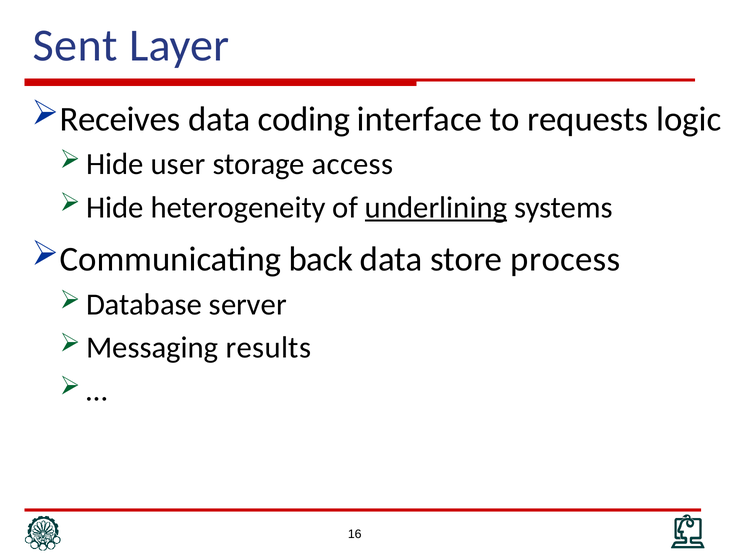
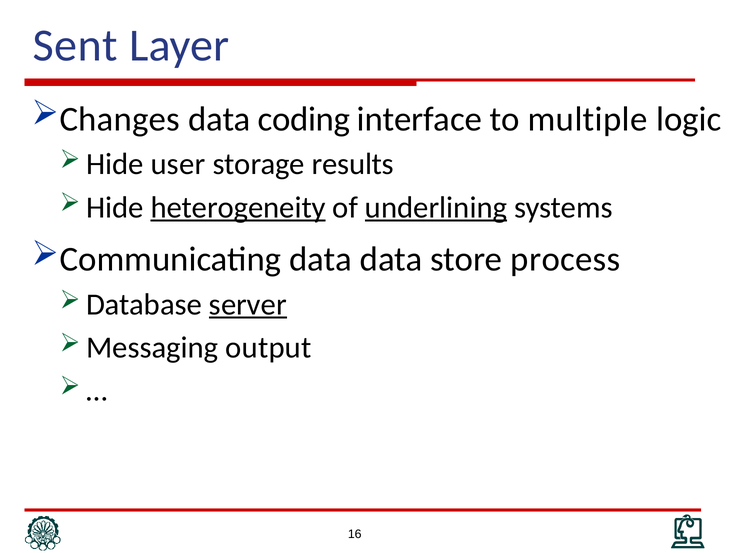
Receives: Receives -> Changes
requests: requests -> multiple
access: access -> results
heterogeneity underline: none -> present
Communicating back: back -> data
server underline: none -> present
results: results -> output
